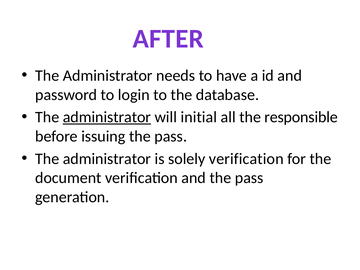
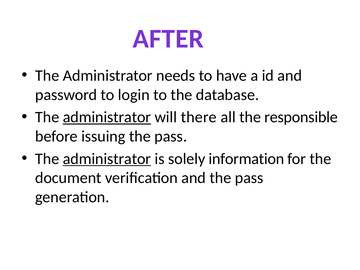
initial: initial -> there
administrator at (107, 159) underline: none -> present
solely verification: verification -> information
